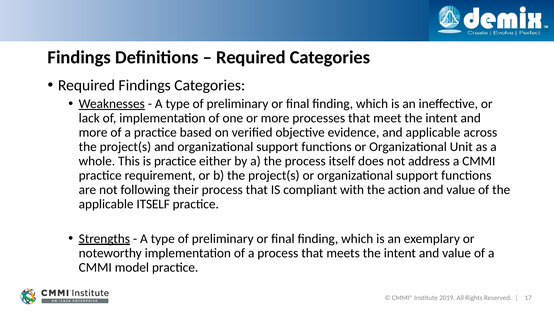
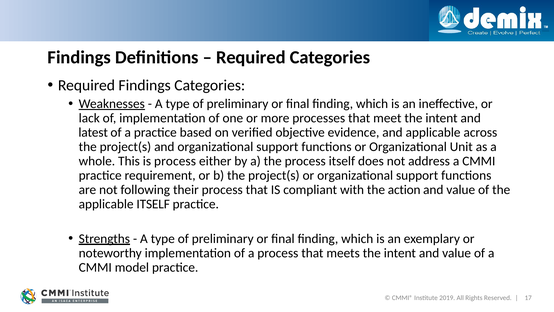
more at (93, 132): more -> latest
is practice: practice -> process
